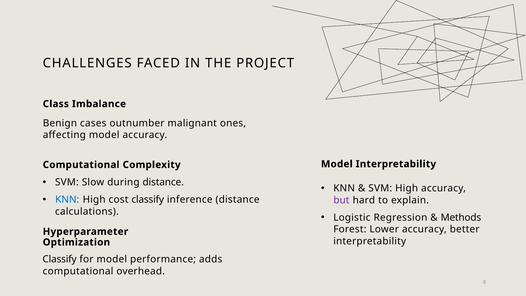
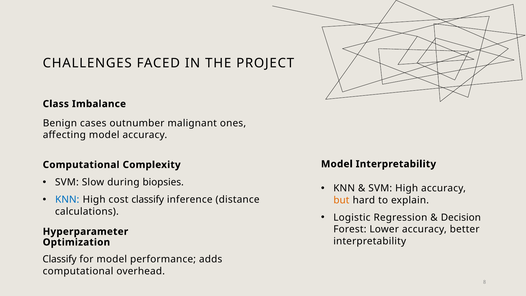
during distance: distance -> biopsies
but colour: purple -> orange
Methods: Methods -> Decision
